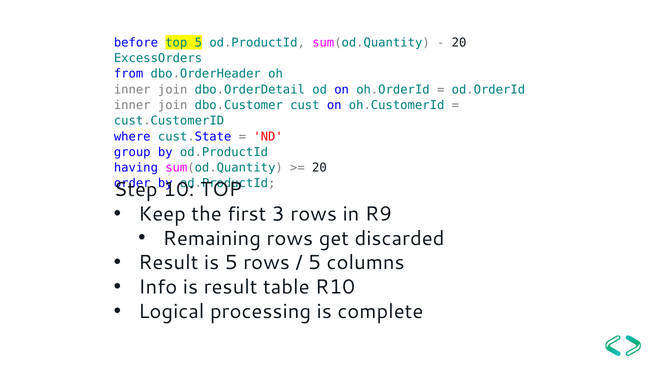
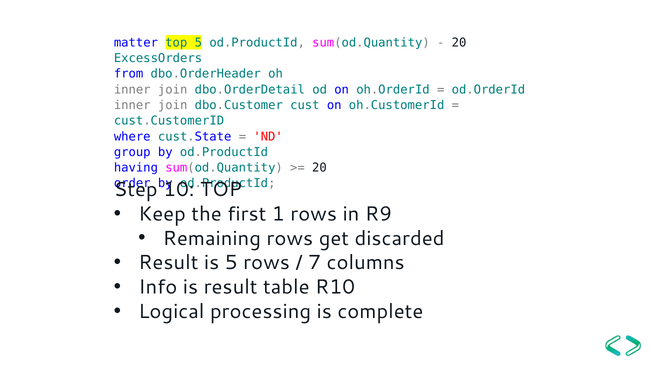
before: before -> matter
3: 3 -> 1
5 at (315, 263): 5 -> 7
